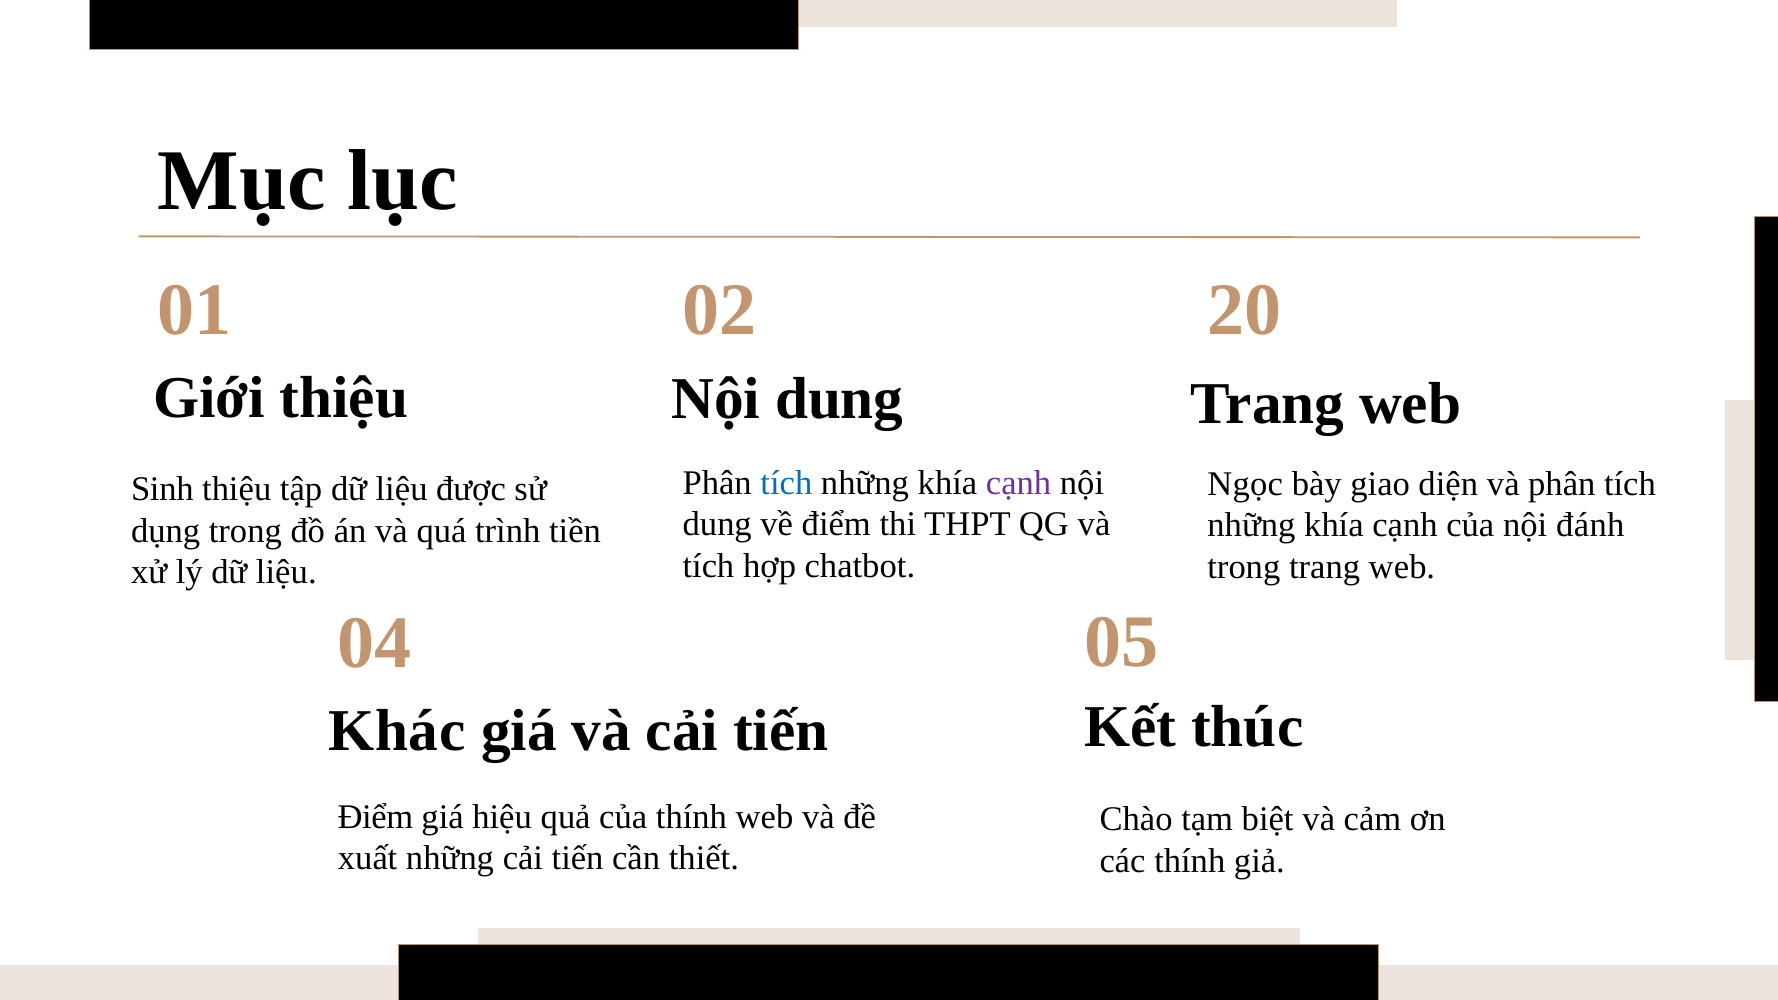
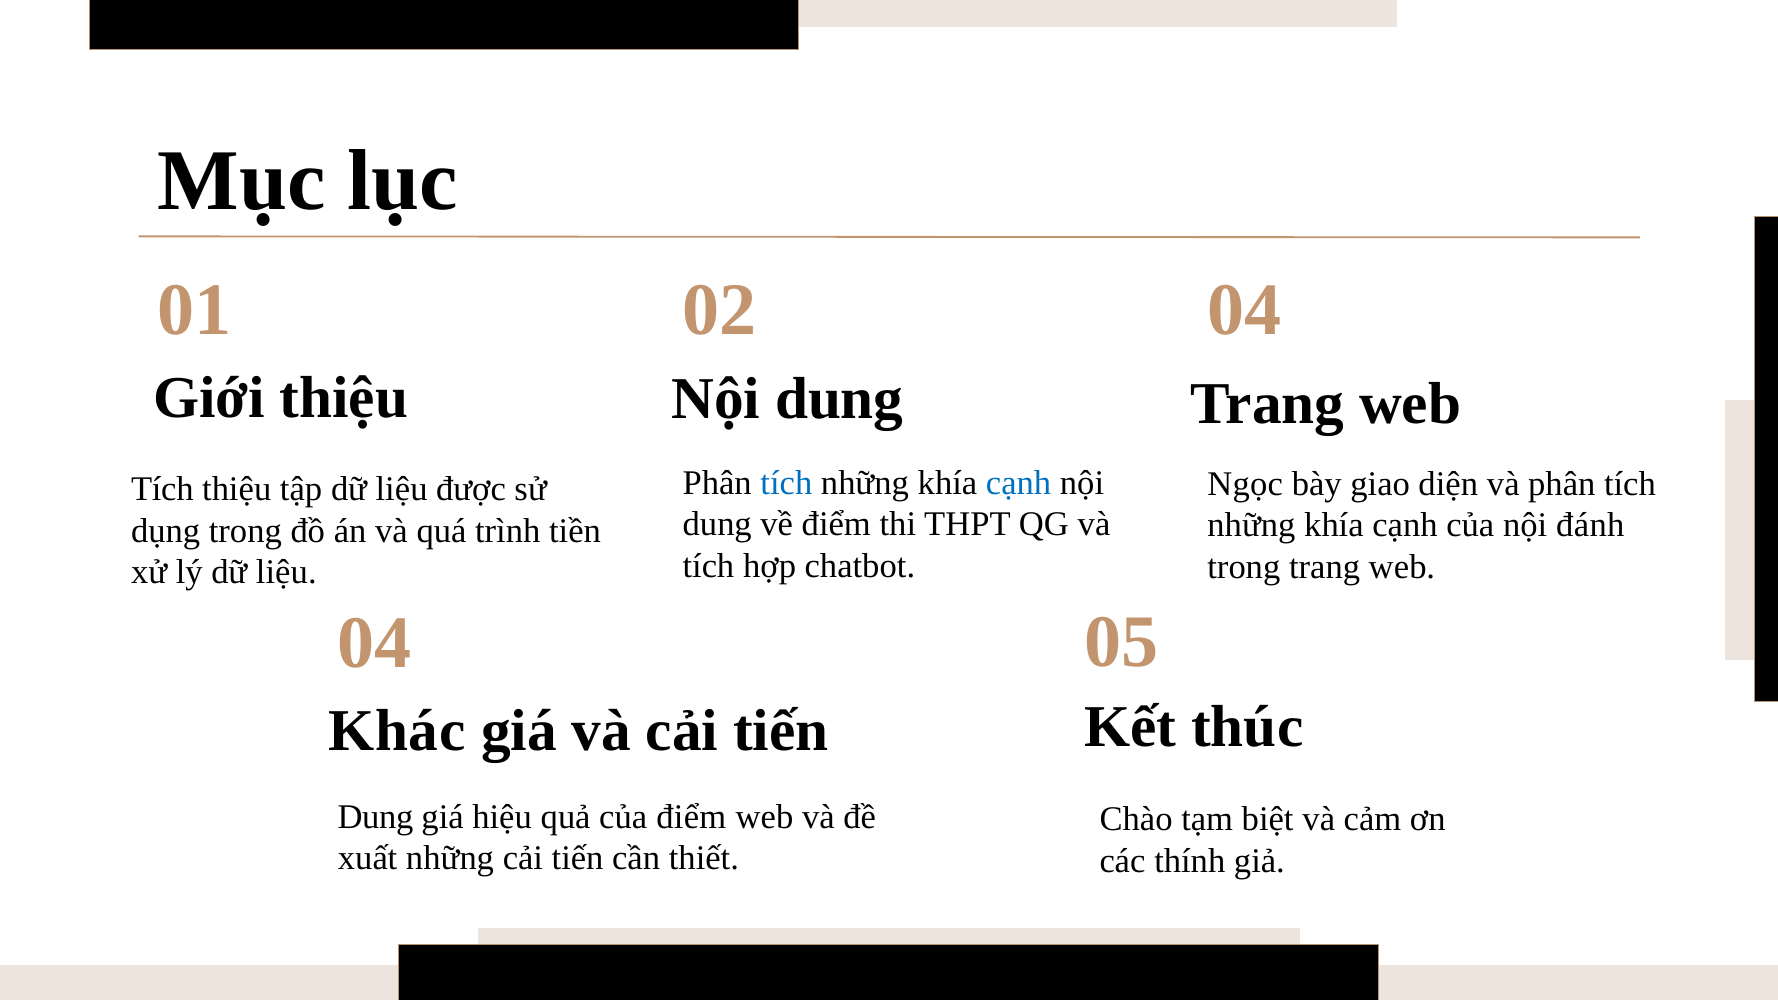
02 20: 20 -> 04
cạnh at (1019, 483) colour: purple -> blue
Sinh at (162, 489): Sinh -> Tích
Điểm at (375, 817): Điểm -> Dung
của thính: thính -> điểm
